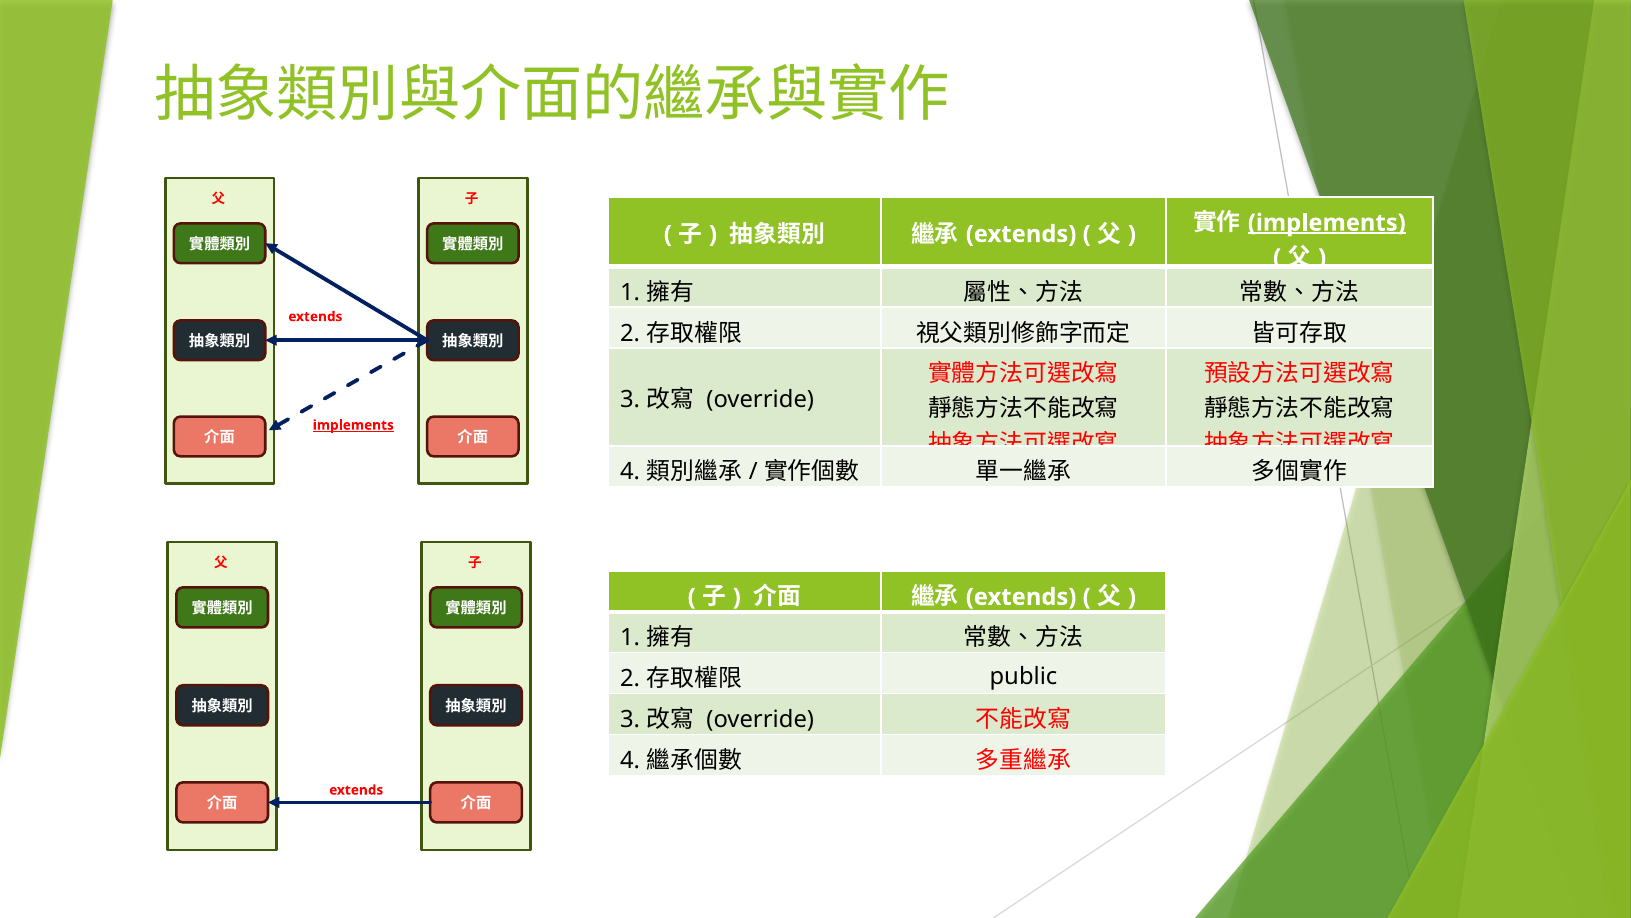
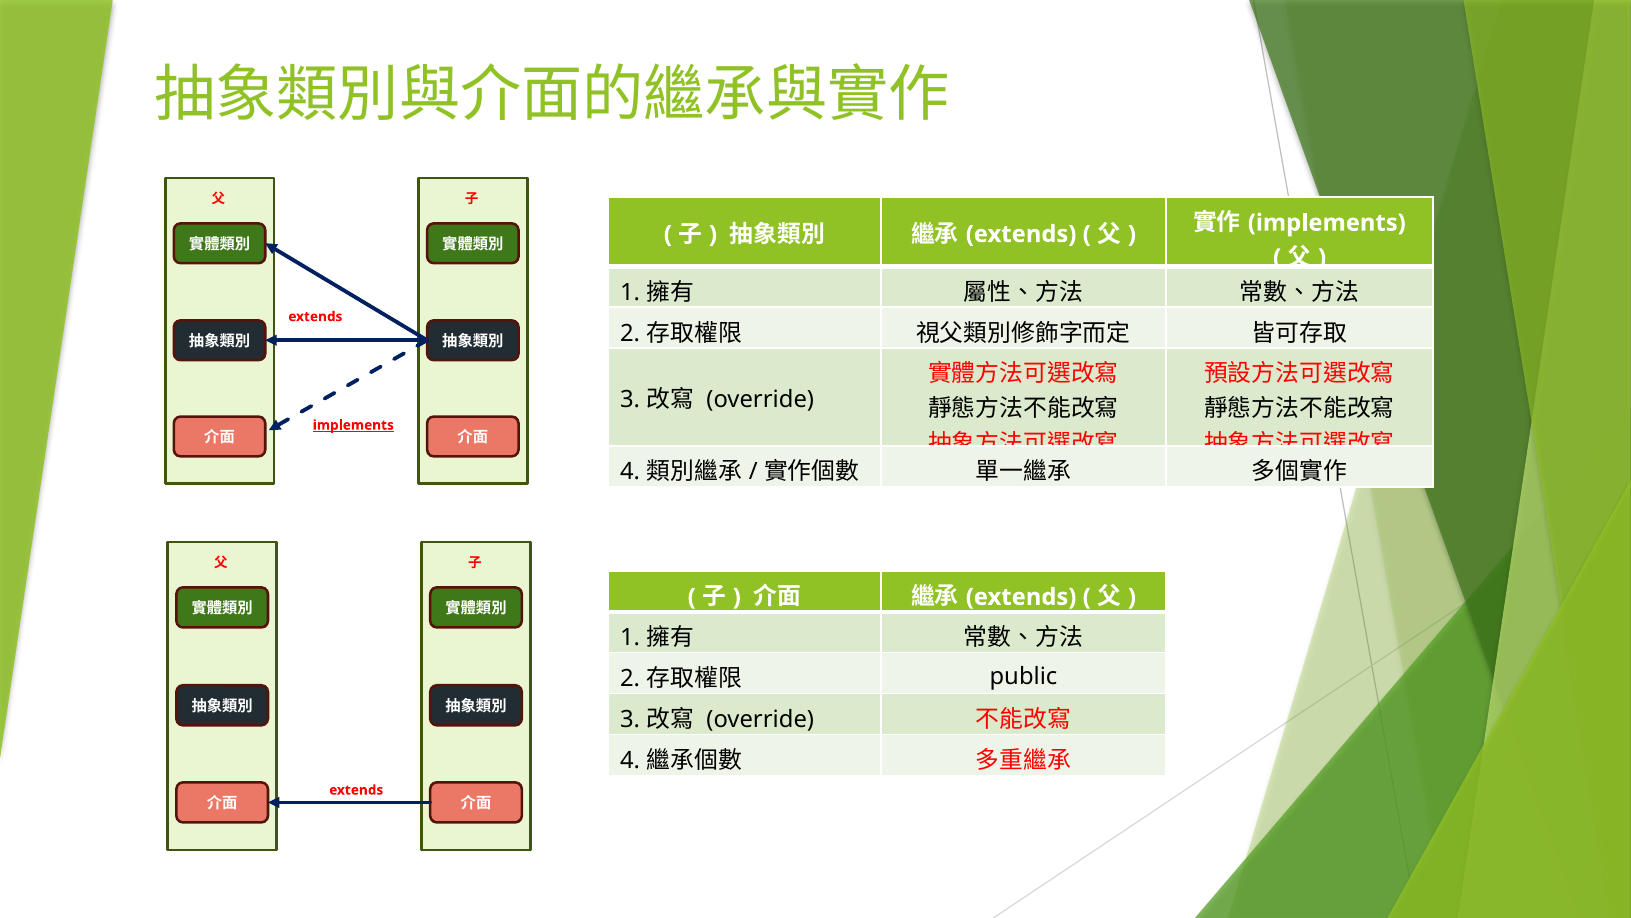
implements at (1327, 223) underline: present -> none
